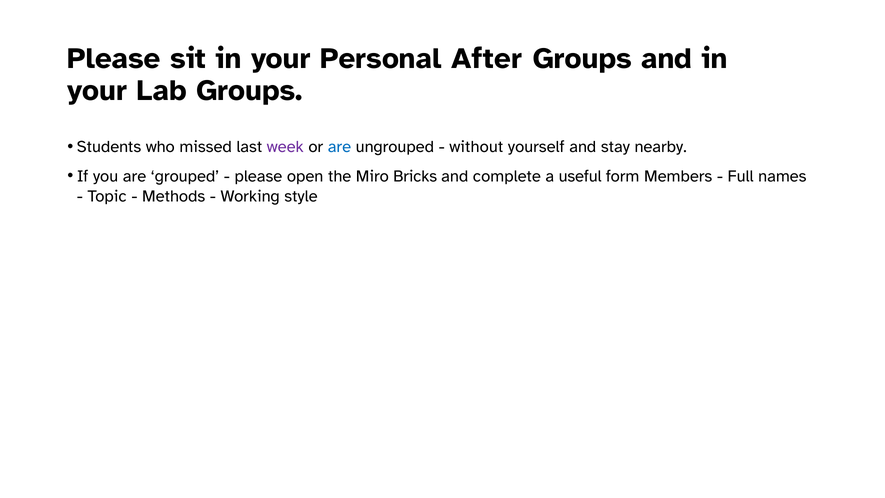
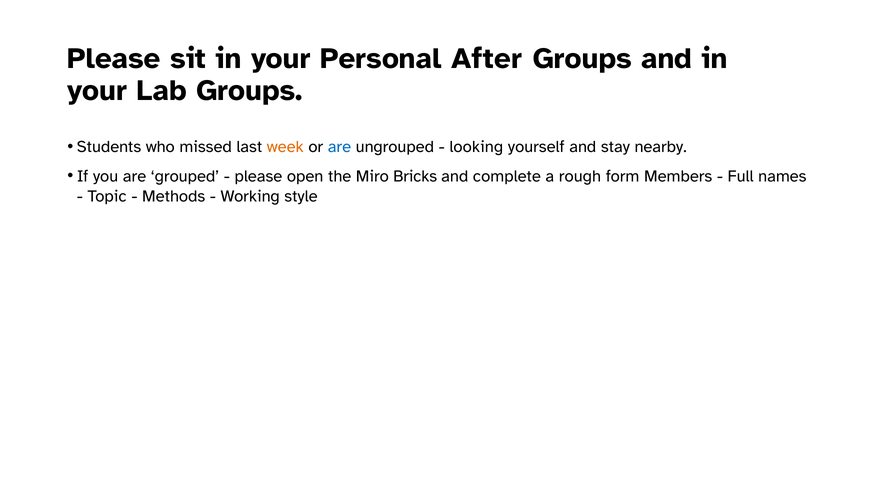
week colour: purple -> orange
without: without -> looking
useful: useful -> rough
